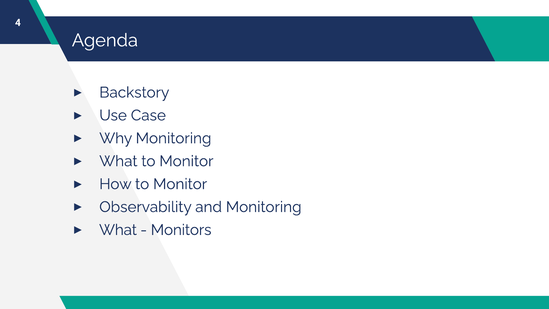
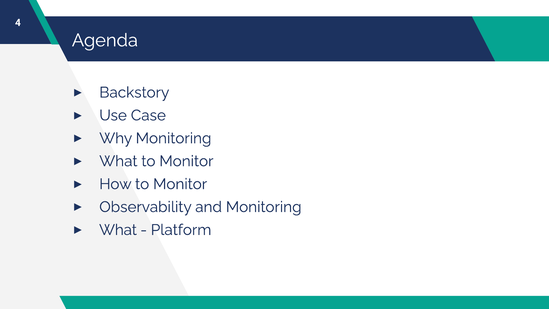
Monitors: Monitors -> Platform
